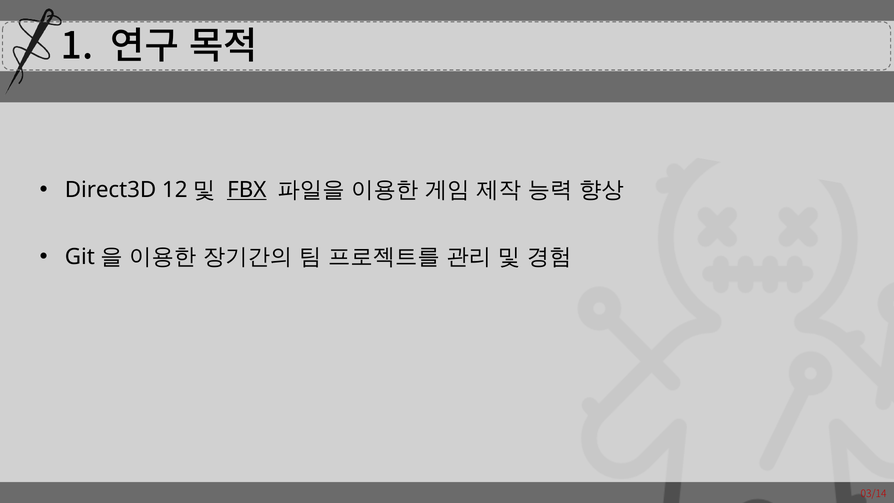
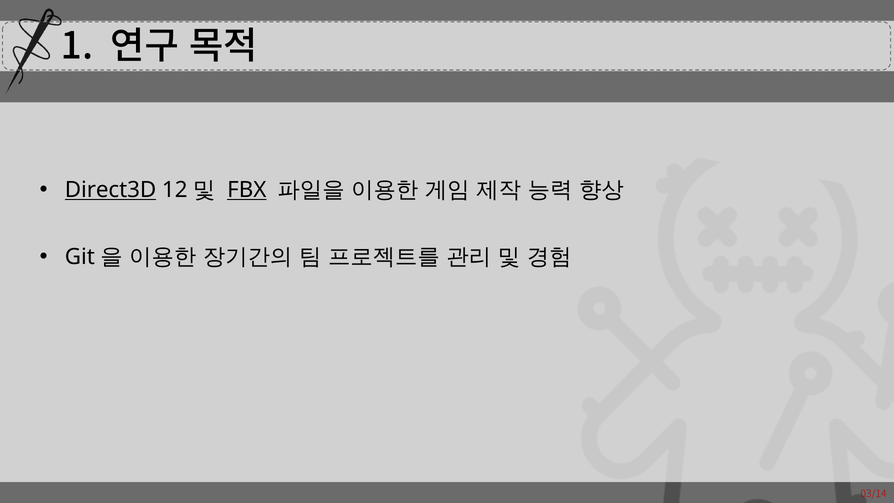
Direct3D underline: none -> present
